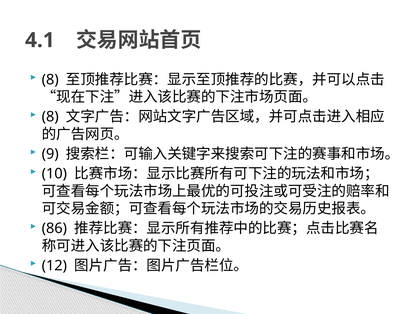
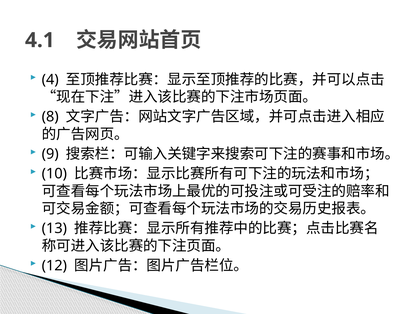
8 at (50, 80): 8 -> 4
86: 86 -> 13
